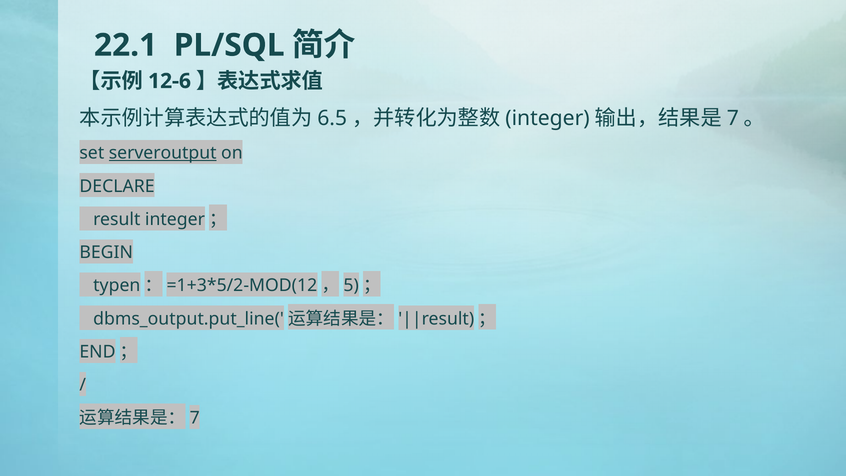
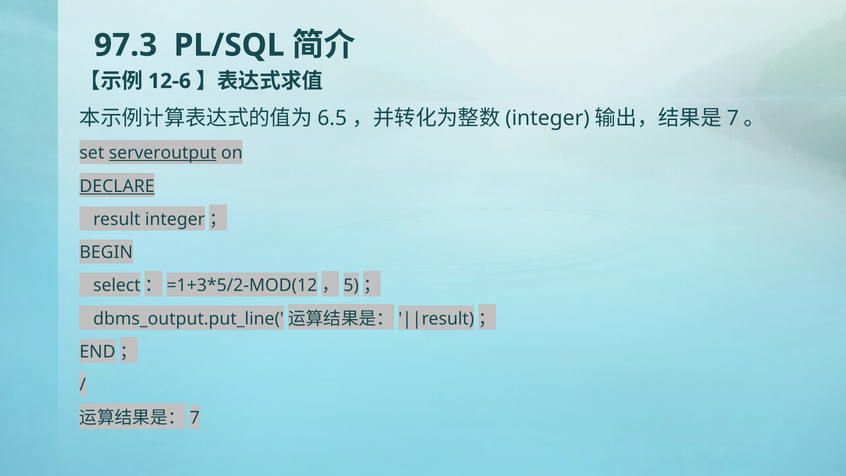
22.1: 22.1 -> 97.3
DECLARE underline: none -> present
typen: typen -> select
